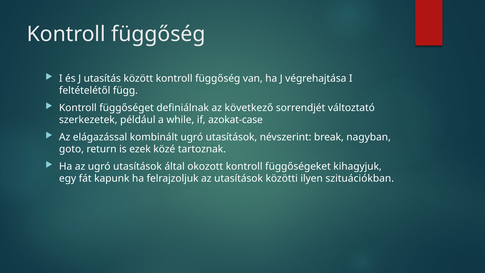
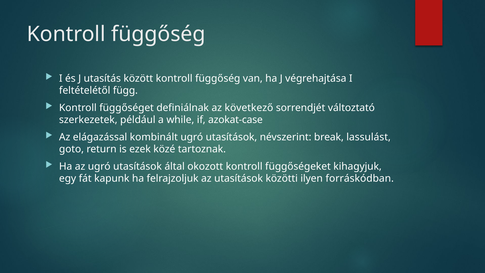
nagyban: nagyban -> lassulást
szituációkban: szituációkban -> forráskódban
